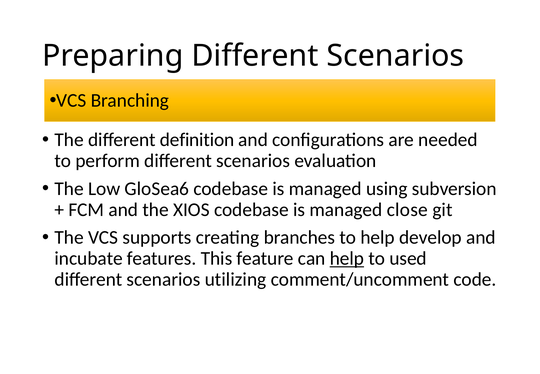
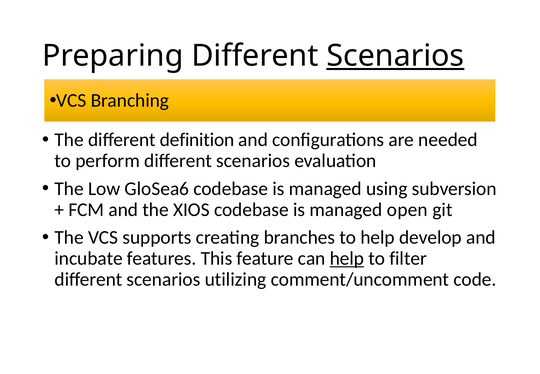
Scenarios at (395, 56) underline: none -> present
close: close -> open
used: used -> filter
